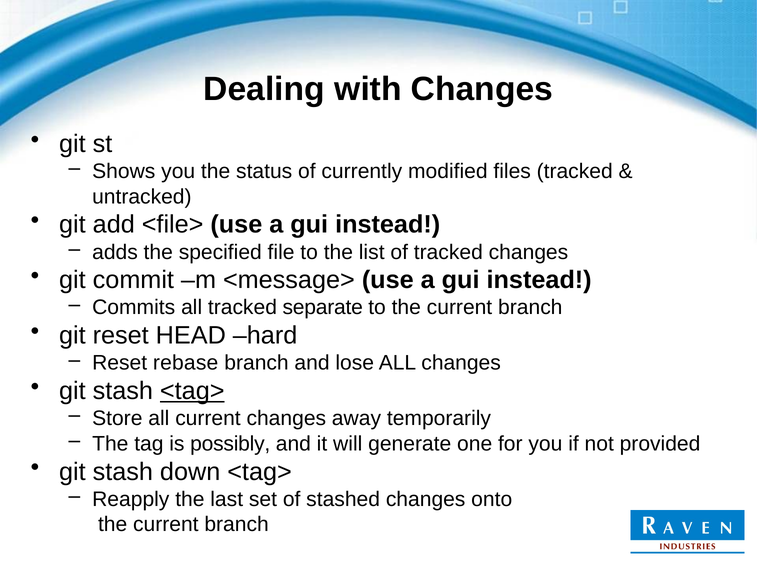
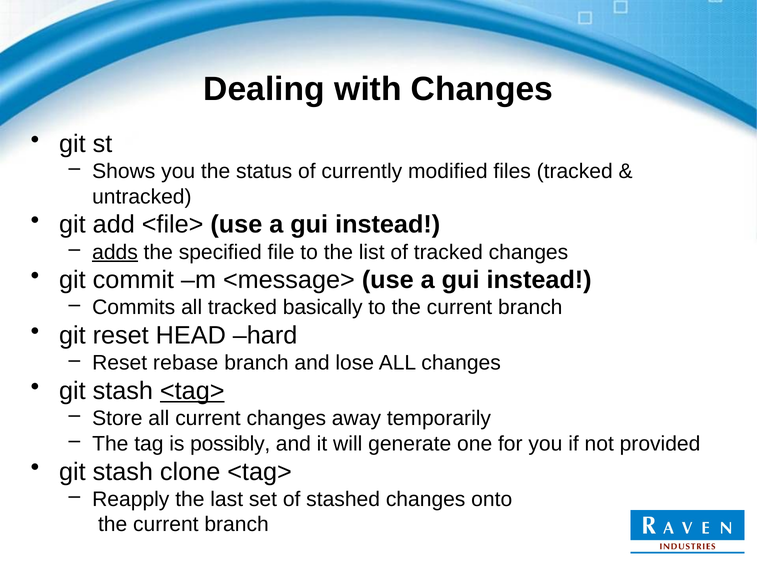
adds underline: none -> present
separate: separate -> basically
down: down -> clone
